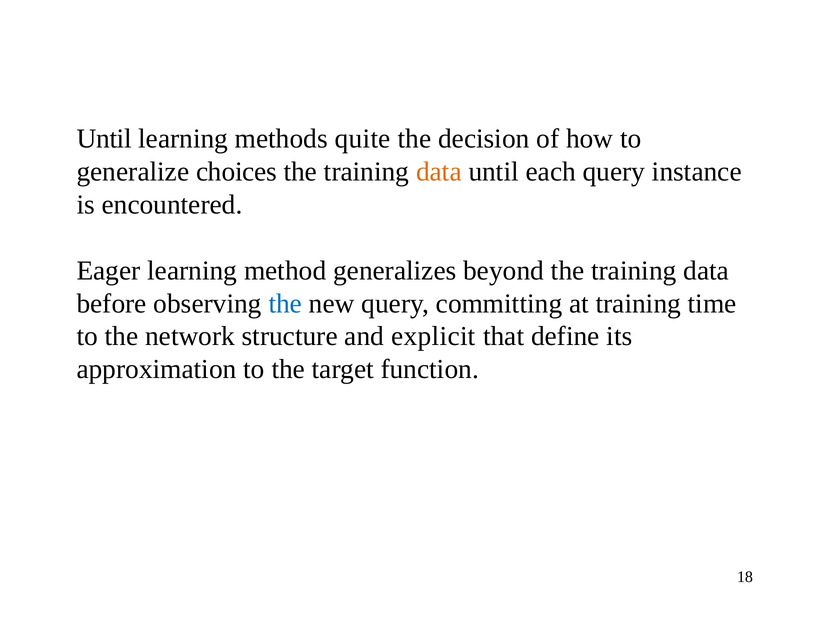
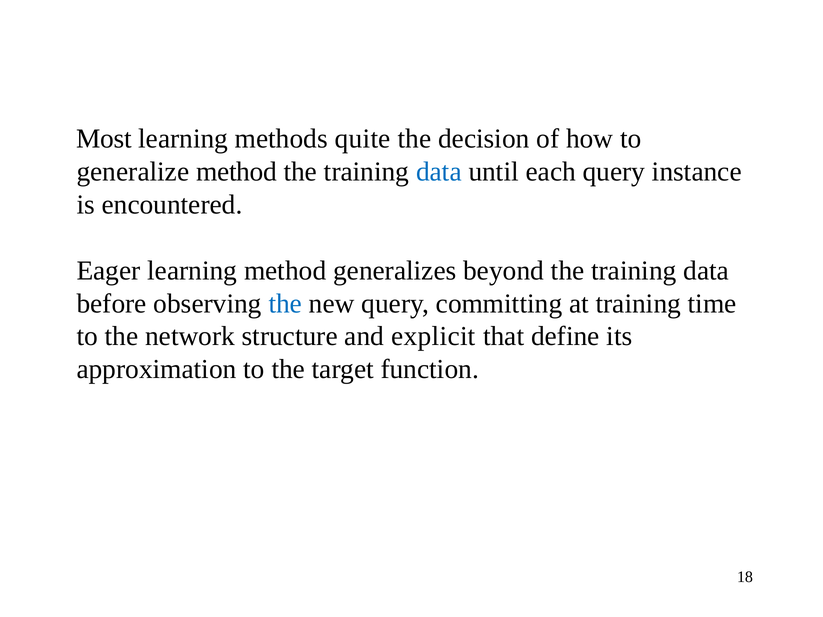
Until at (104, 139): Until -> Most
generalize choices: choices -> method
data at (439, 172) colour: orange -> blue
